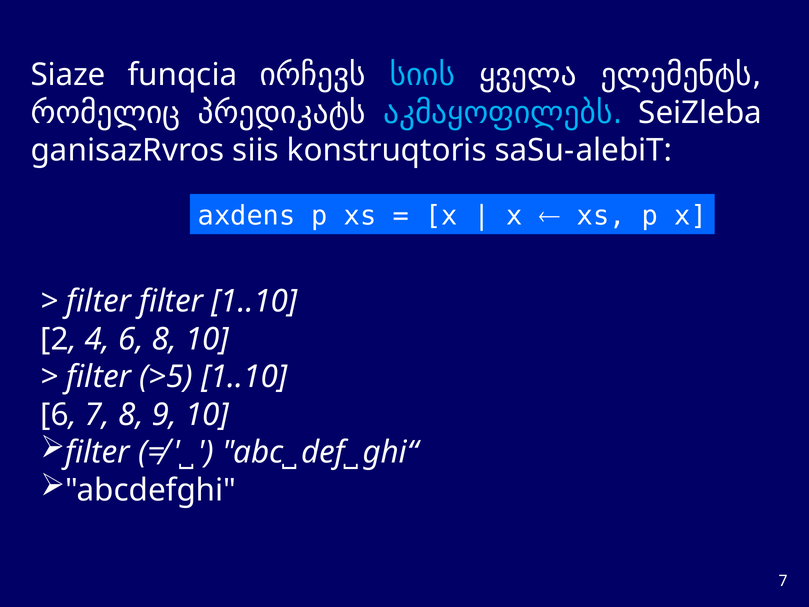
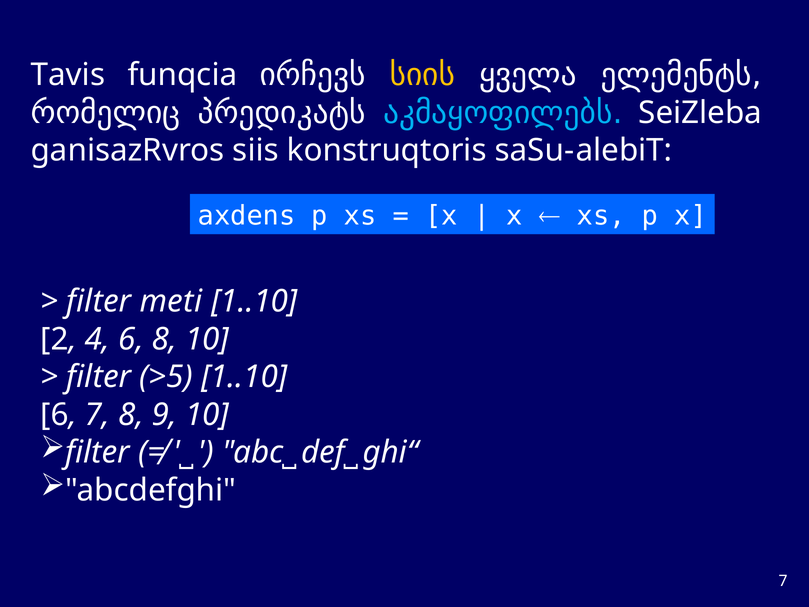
Siaze: Siaze -> Tavis
სიის colour: light blue -> yellow
filter filter: filter -> meti
